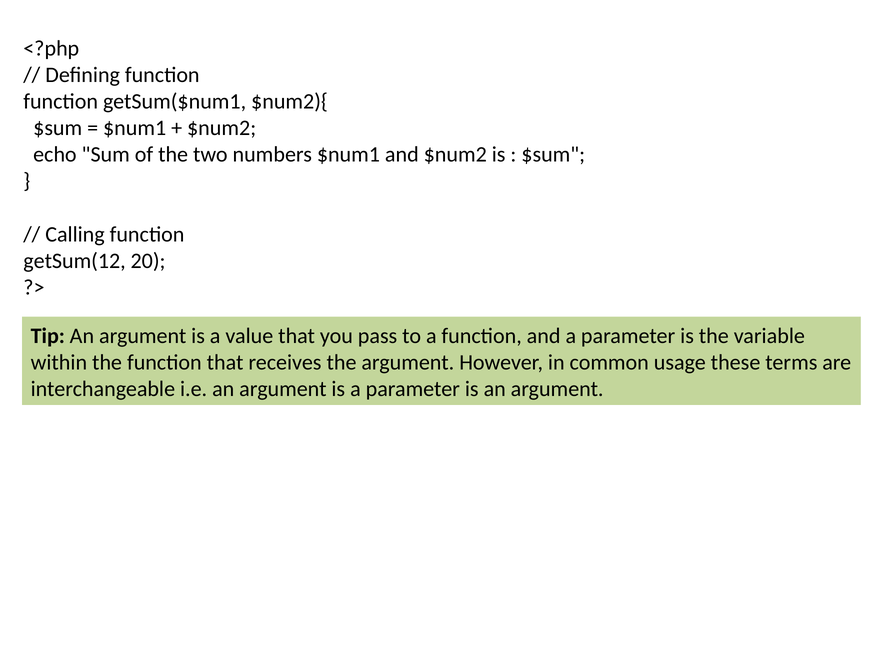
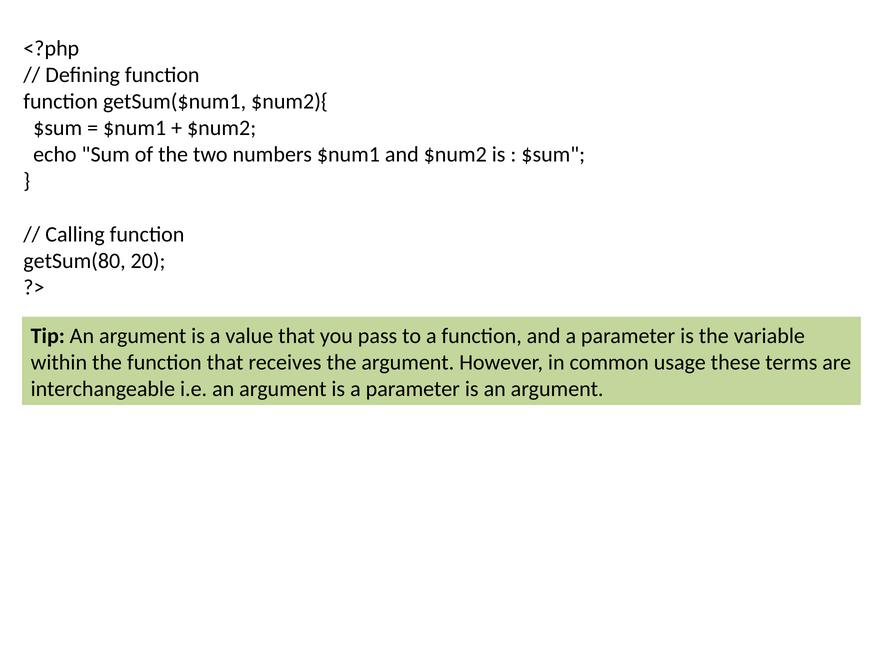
getSum(12: getSum(12 -> getSum(80
